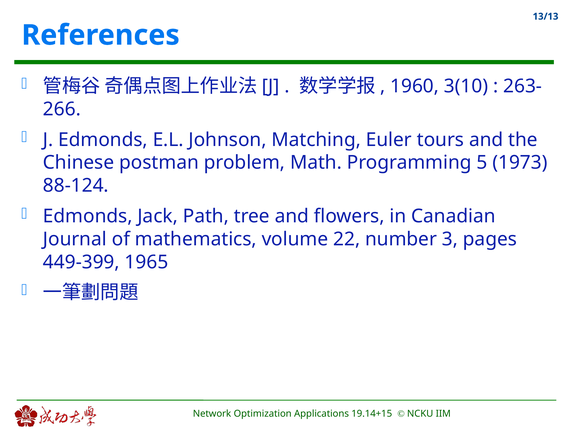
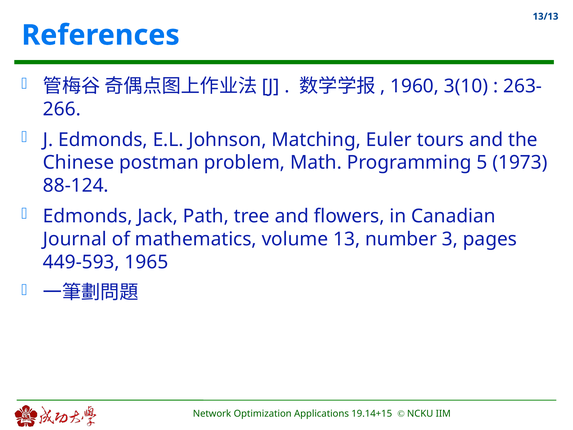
22: 22 -> 13
449-399: 449-399 -> 449-593
